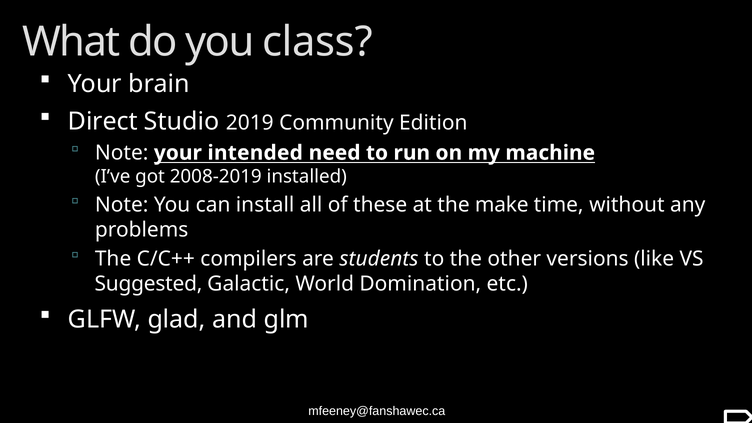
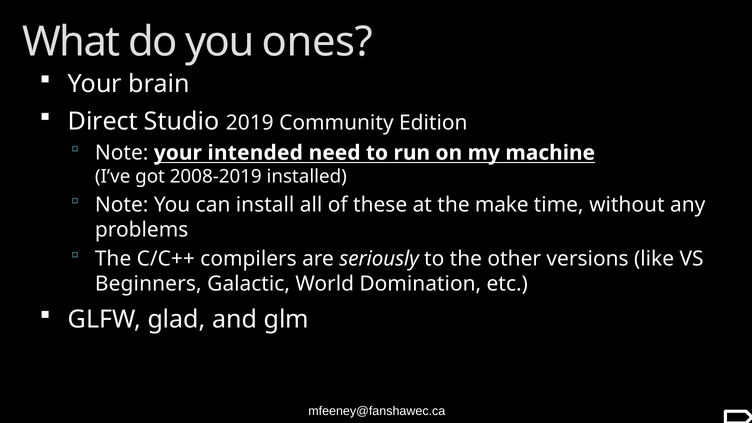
class: class -> ones
students: students -> seriously
Suggested: Suggested -> Beginners
